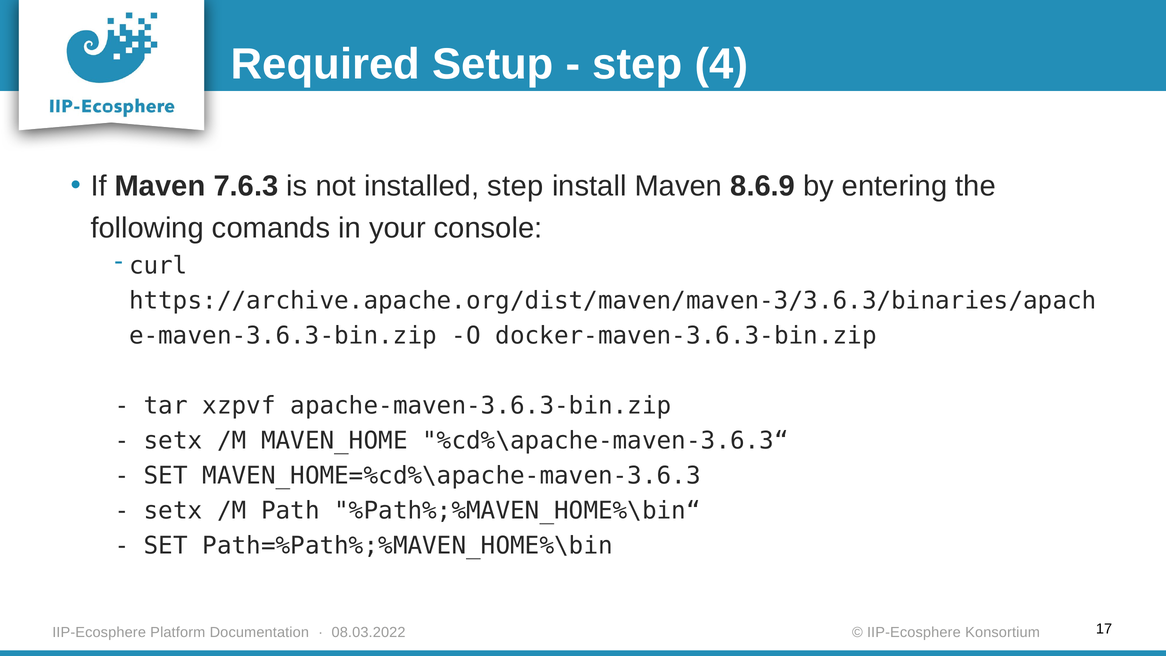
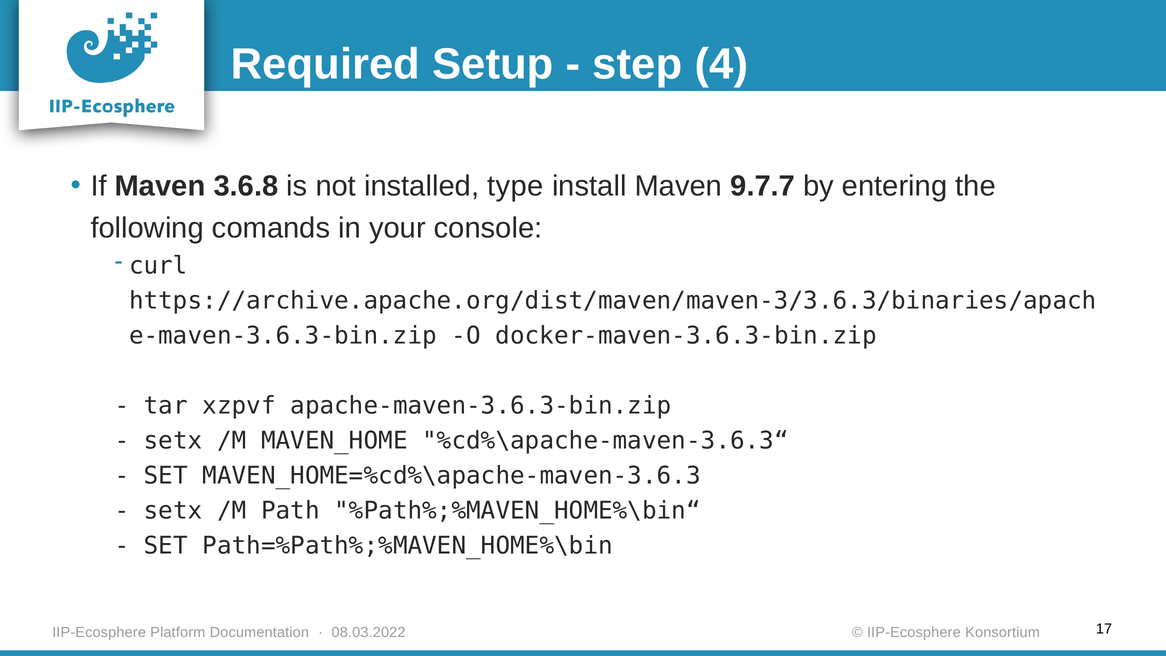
7.6.3: 7.6.3 -> 3.6.8
installed step: step -> type
8.6.9: 8.6.9 -> 9.7.7
